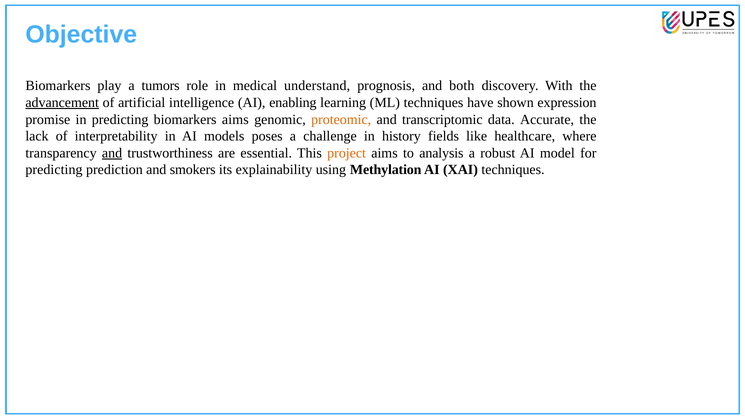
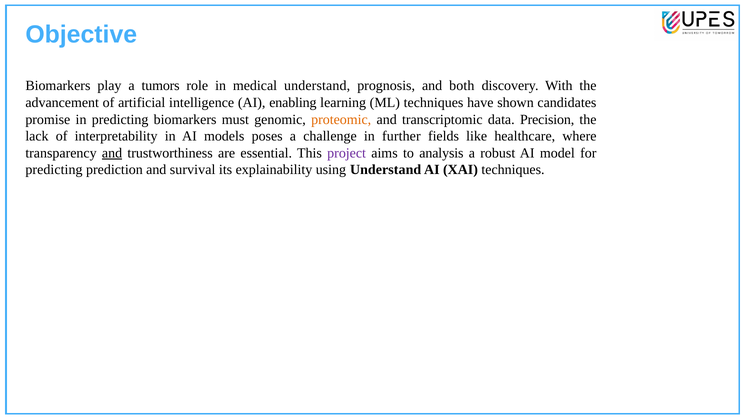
advancement underline: present -> none
expression: expression -> candidates
biomarkers aims: aims -> must
Accurate: Accurate -> Precision
history: history -> further
project colour: orange -> purple
smokers: smokers -> survival
using Methylation: Methylation -> Understand
